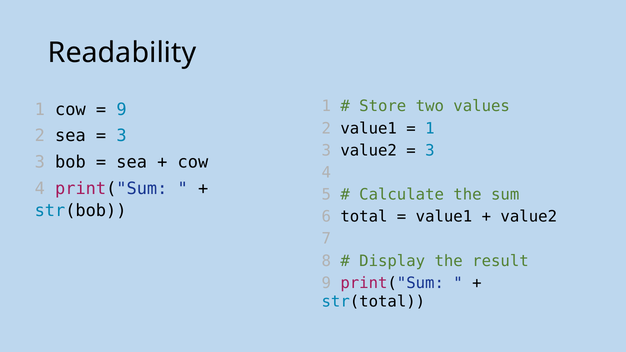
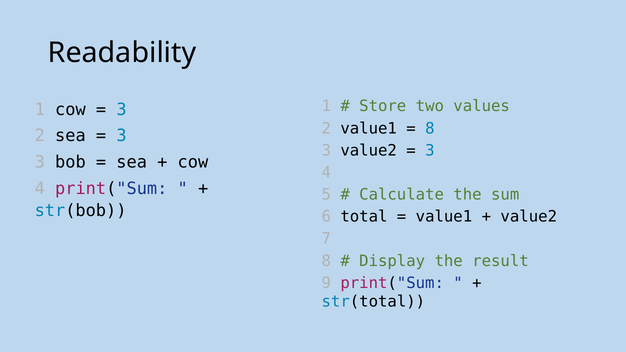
9 at (121, 110): 9 -> 3
1 at (430, 128): 1 -> 8
